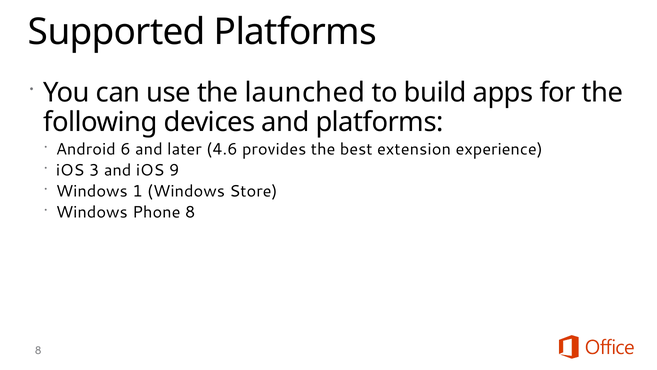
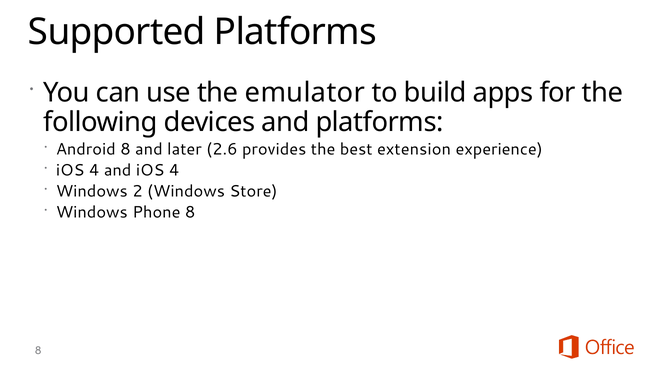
launched: launched -> emulator
Android 6: 6 -> 8
4.6: 4.6 -> 2.6
3 at (94, 170): 3 -> 4
and iOS 9: 9 -> 4
1: 1 -> 2
